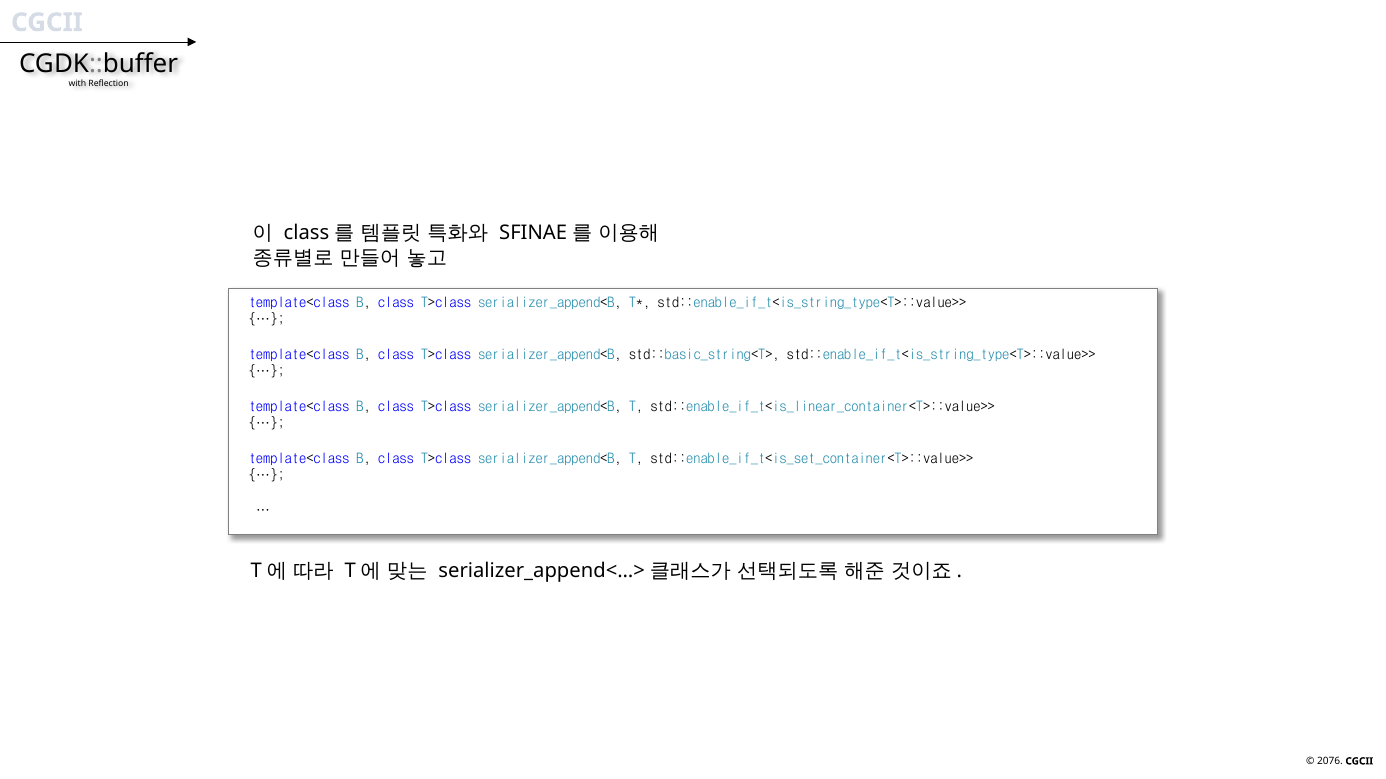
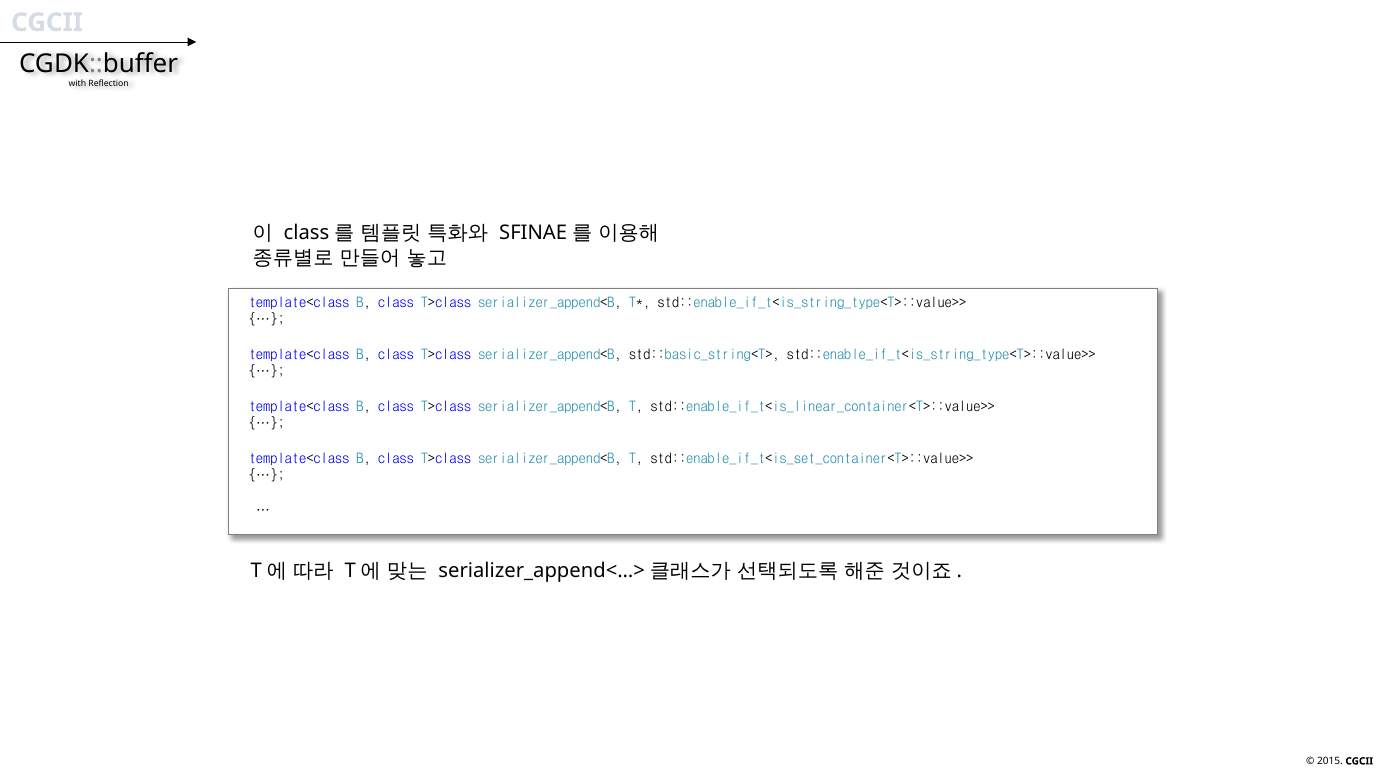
2076: 2076 -> 2015
